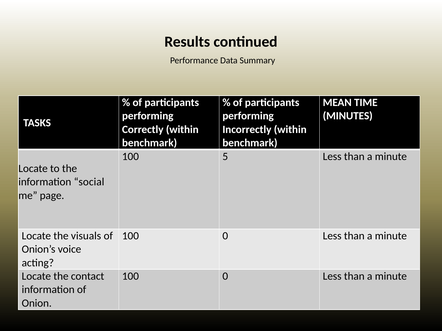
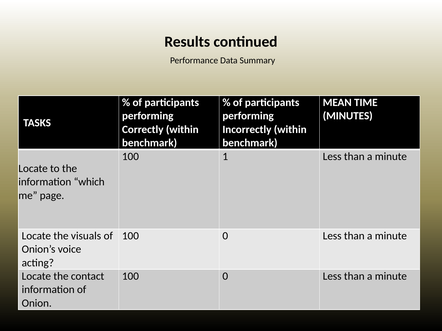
5: 5 -> 1
social: social -> which
